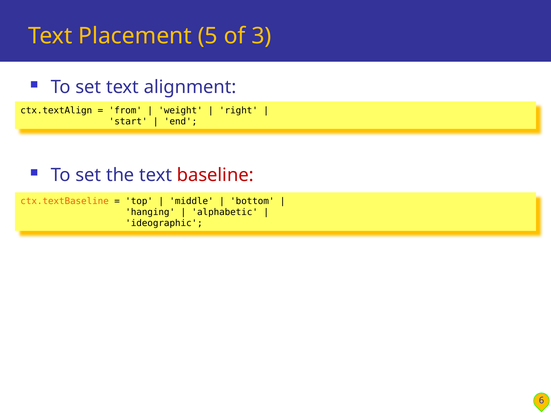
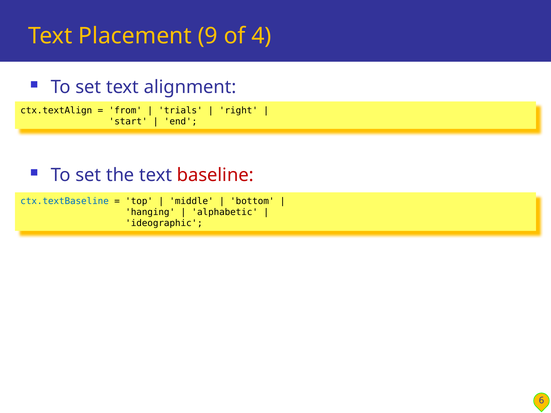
5: 5 -> 9
3: 3 -> 4
weight: weight -> trials
ctx.textBaseline colour: orange -> blue
